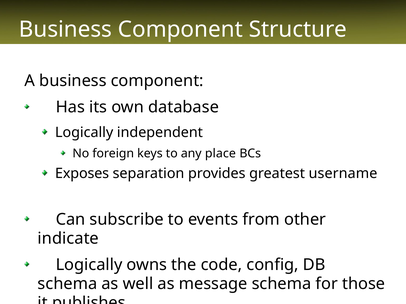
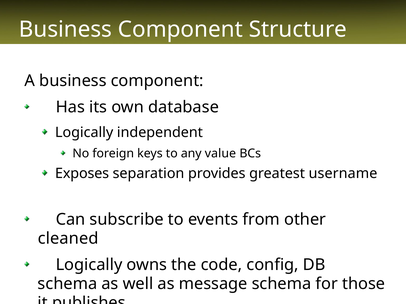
place: place -> value
indicate: indicate -> cleaned
